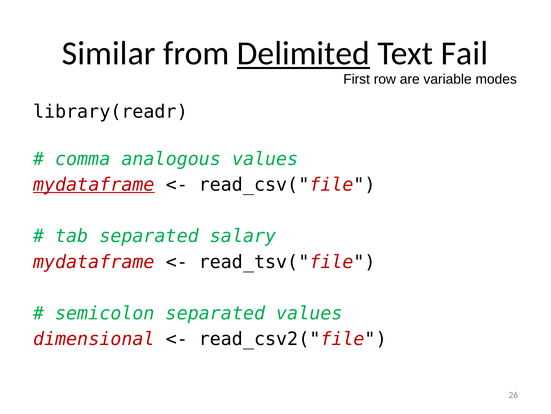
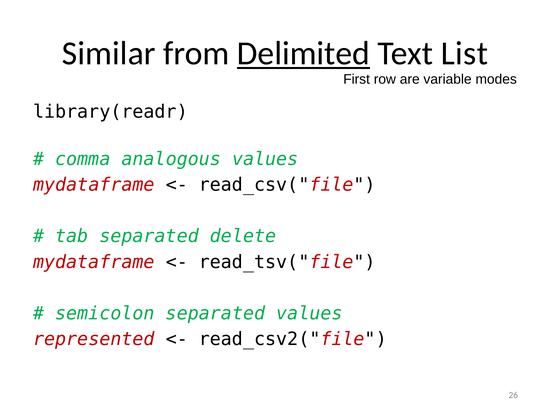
Fail: Fail -> List
mydataframe at (94, 184) underline: present -> none
salary: salary -> delete
dimensional: dimensional -> represented
